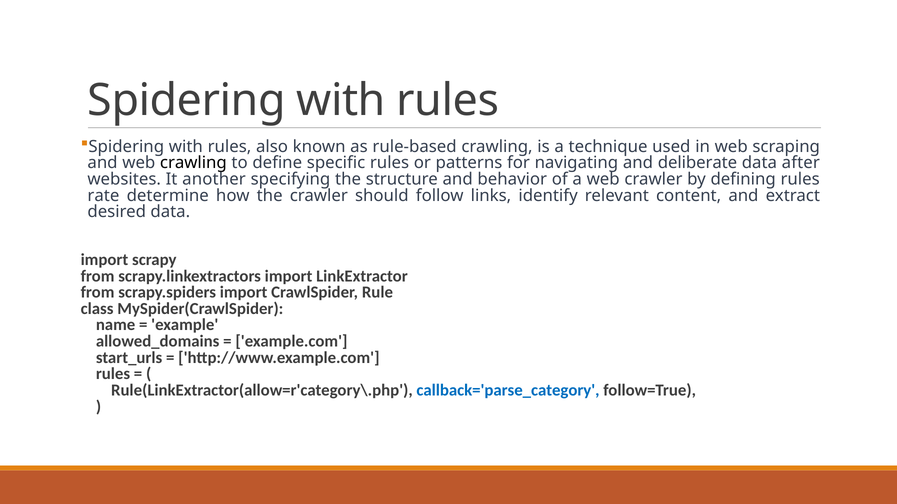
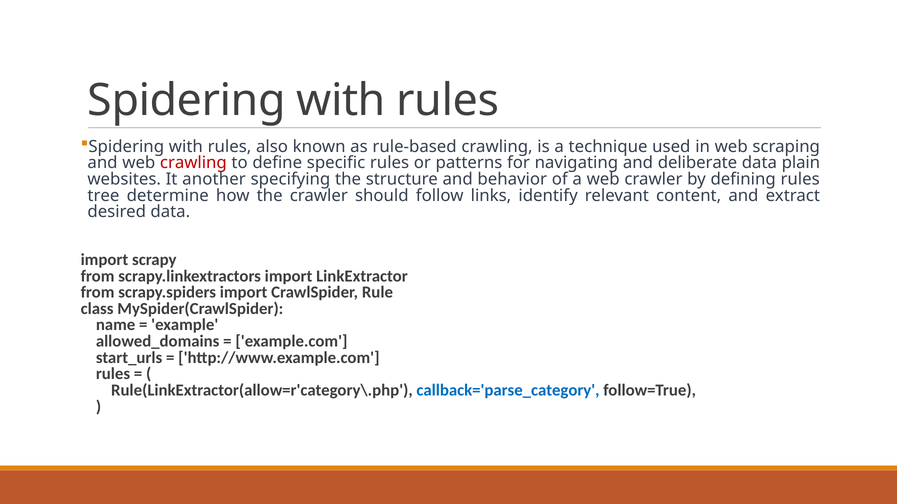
crawling at (193, 163) colour: black -> red
after: after -> plain
rate: rate -> tree
